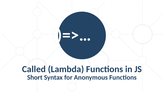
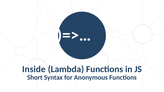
Called: Called -> Inside
